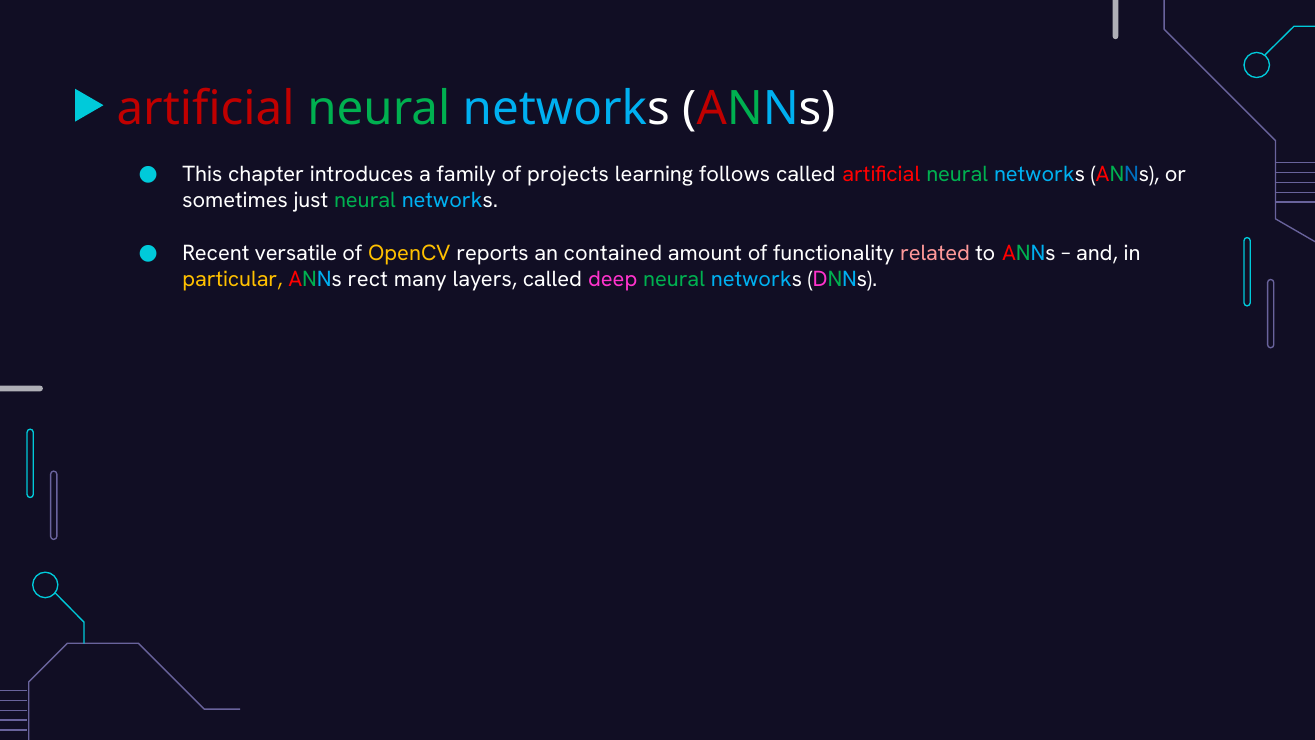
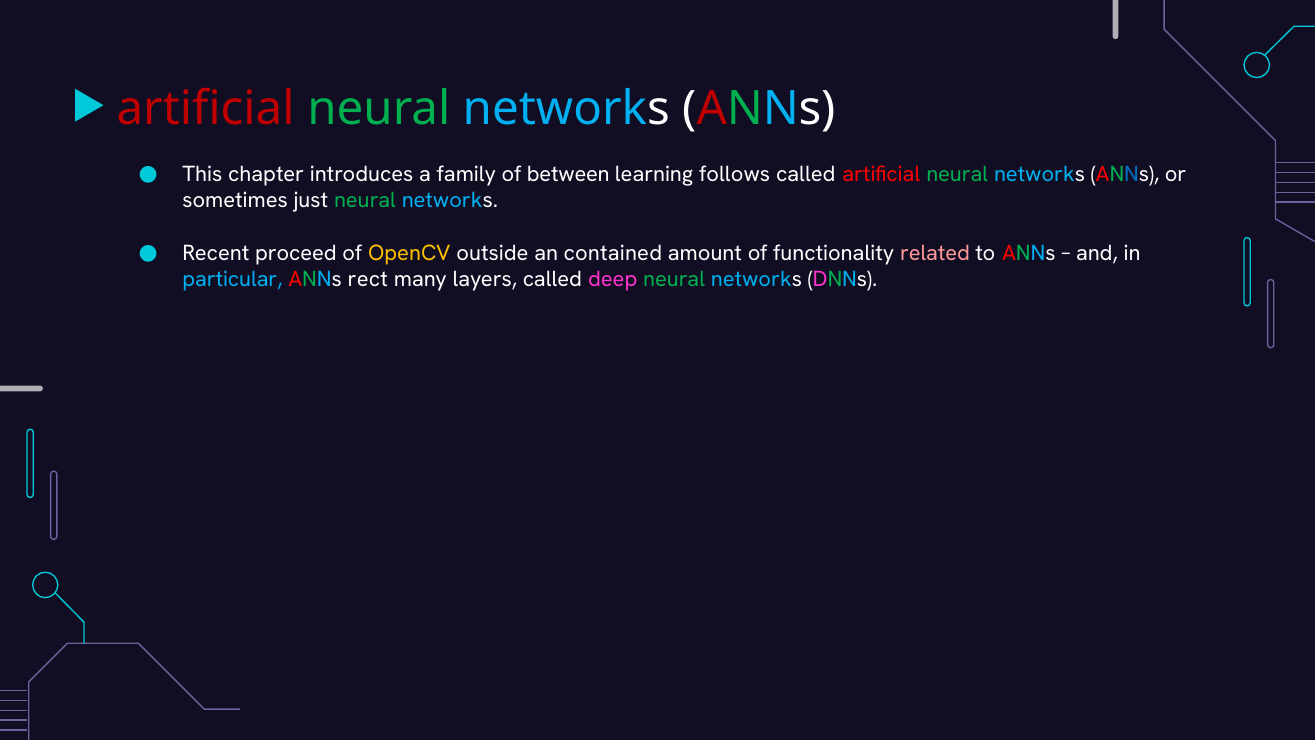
projects: projects -> between
versatile: versatile -> proceed
reports: reports -> outside
particular colour: yellow -> light blue
